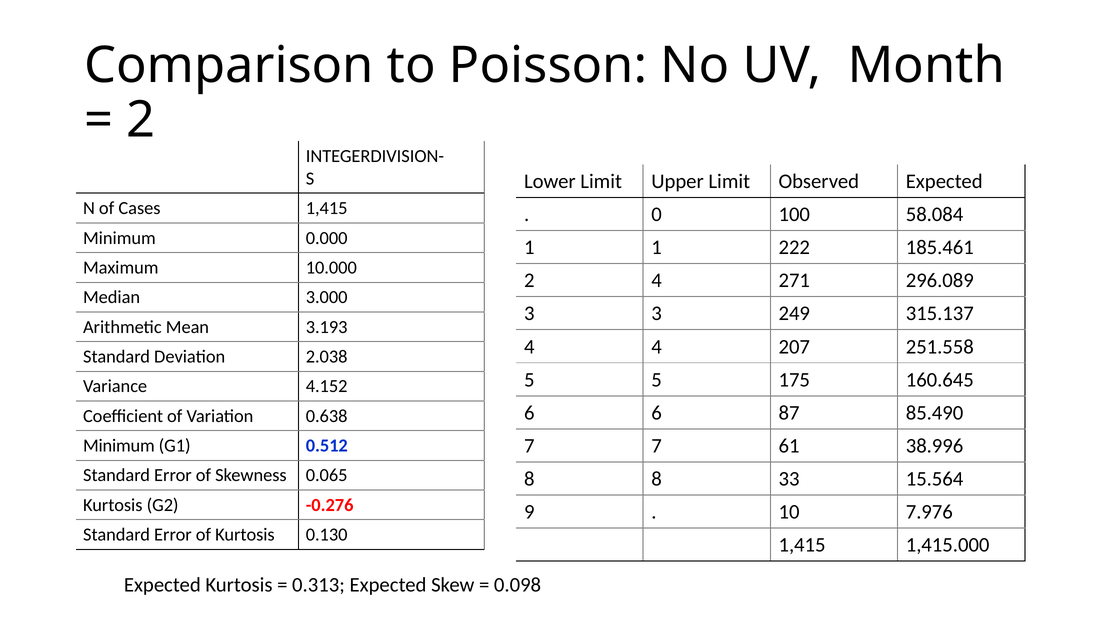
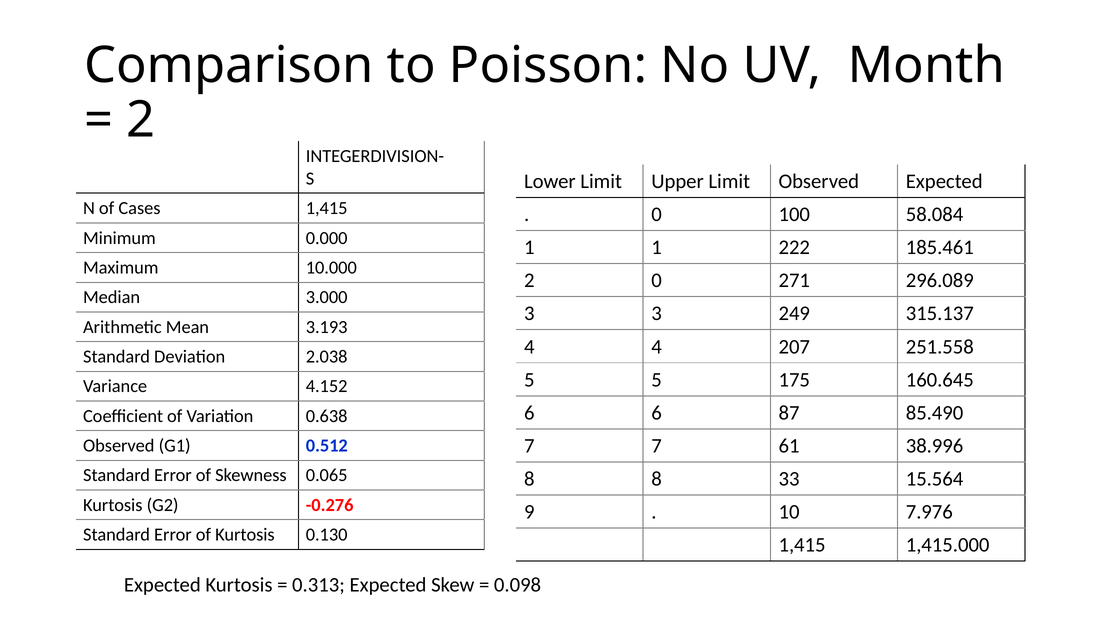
2 4: 4 -> 0
Minimum at (119, 445): Minimum -> Observed
